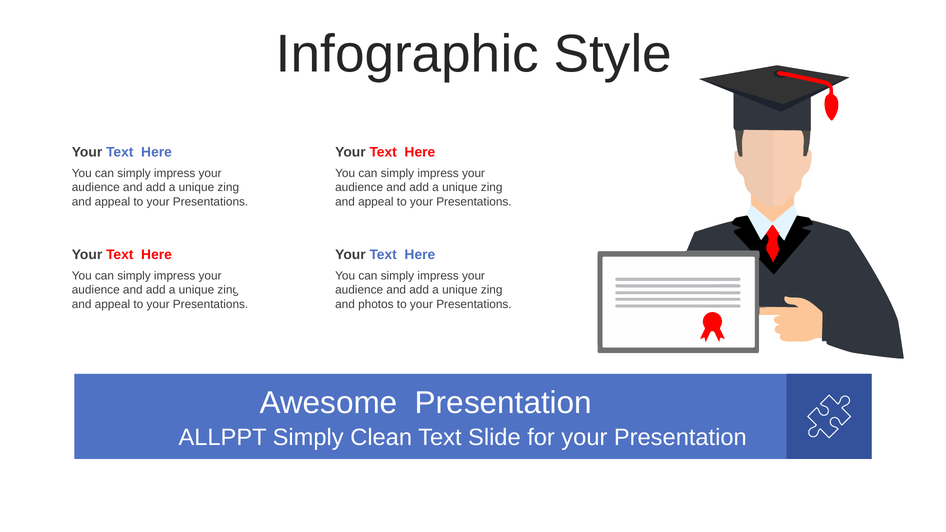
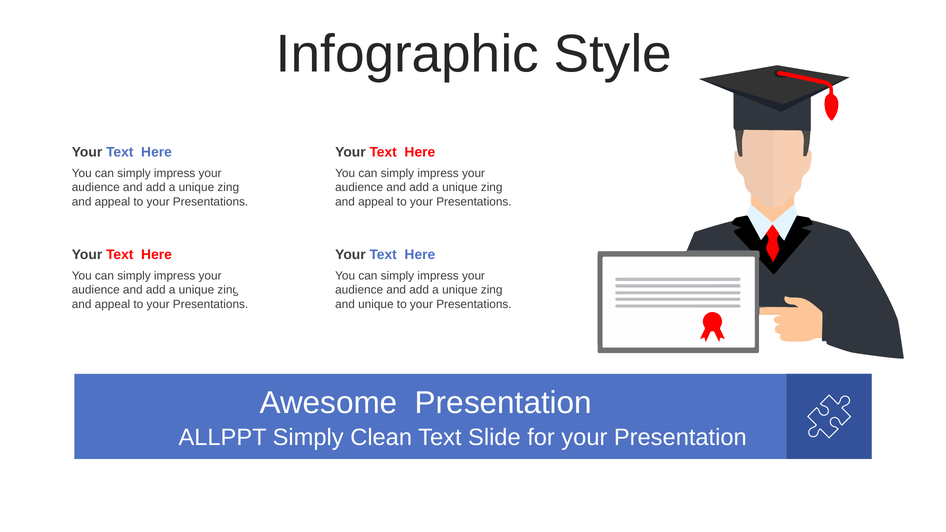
and photos: photos -> unique
